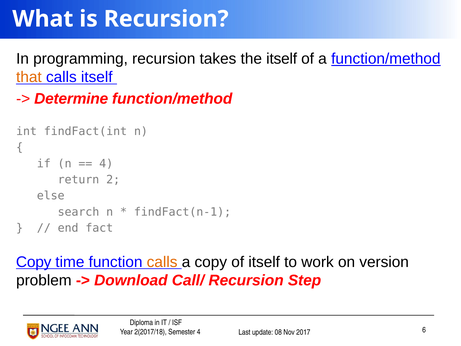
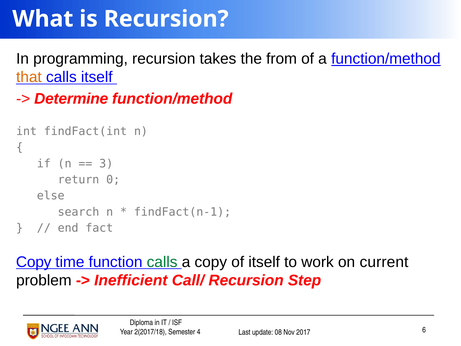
the itself: itself -> from
4 at (106, 163): 4 -> 3
2: 2 -> 0
calls at (162, 262) colour: orange -> green
version: version -> current
Download: Download -> Inefficient
